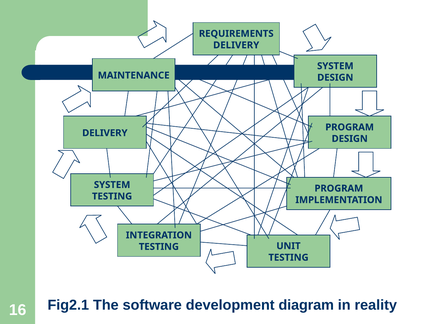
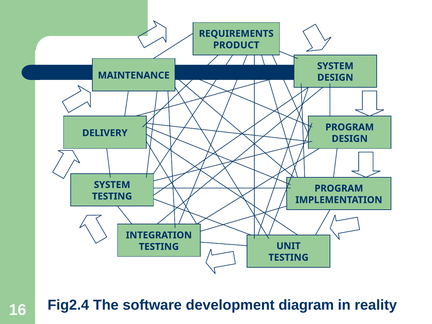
DELIVERY at (236, 45): DELIVERY -> PRODUCT
Fig2.1: Fig2.1 -> Fig2.4
